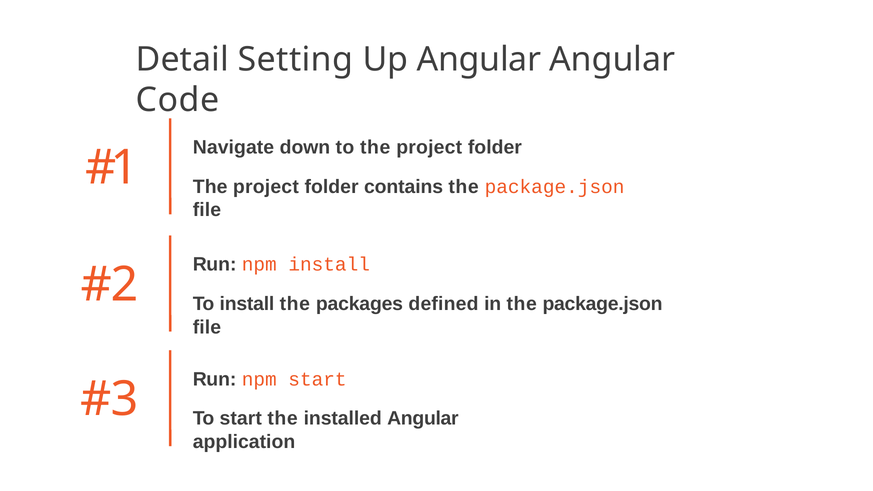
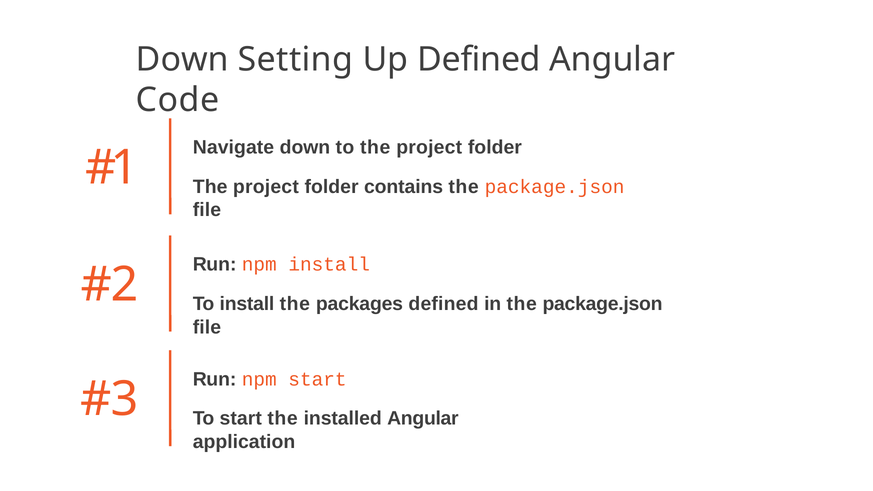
Detail at (182, 59): Detail -> Down
Up Angular: Angular -> Defined
